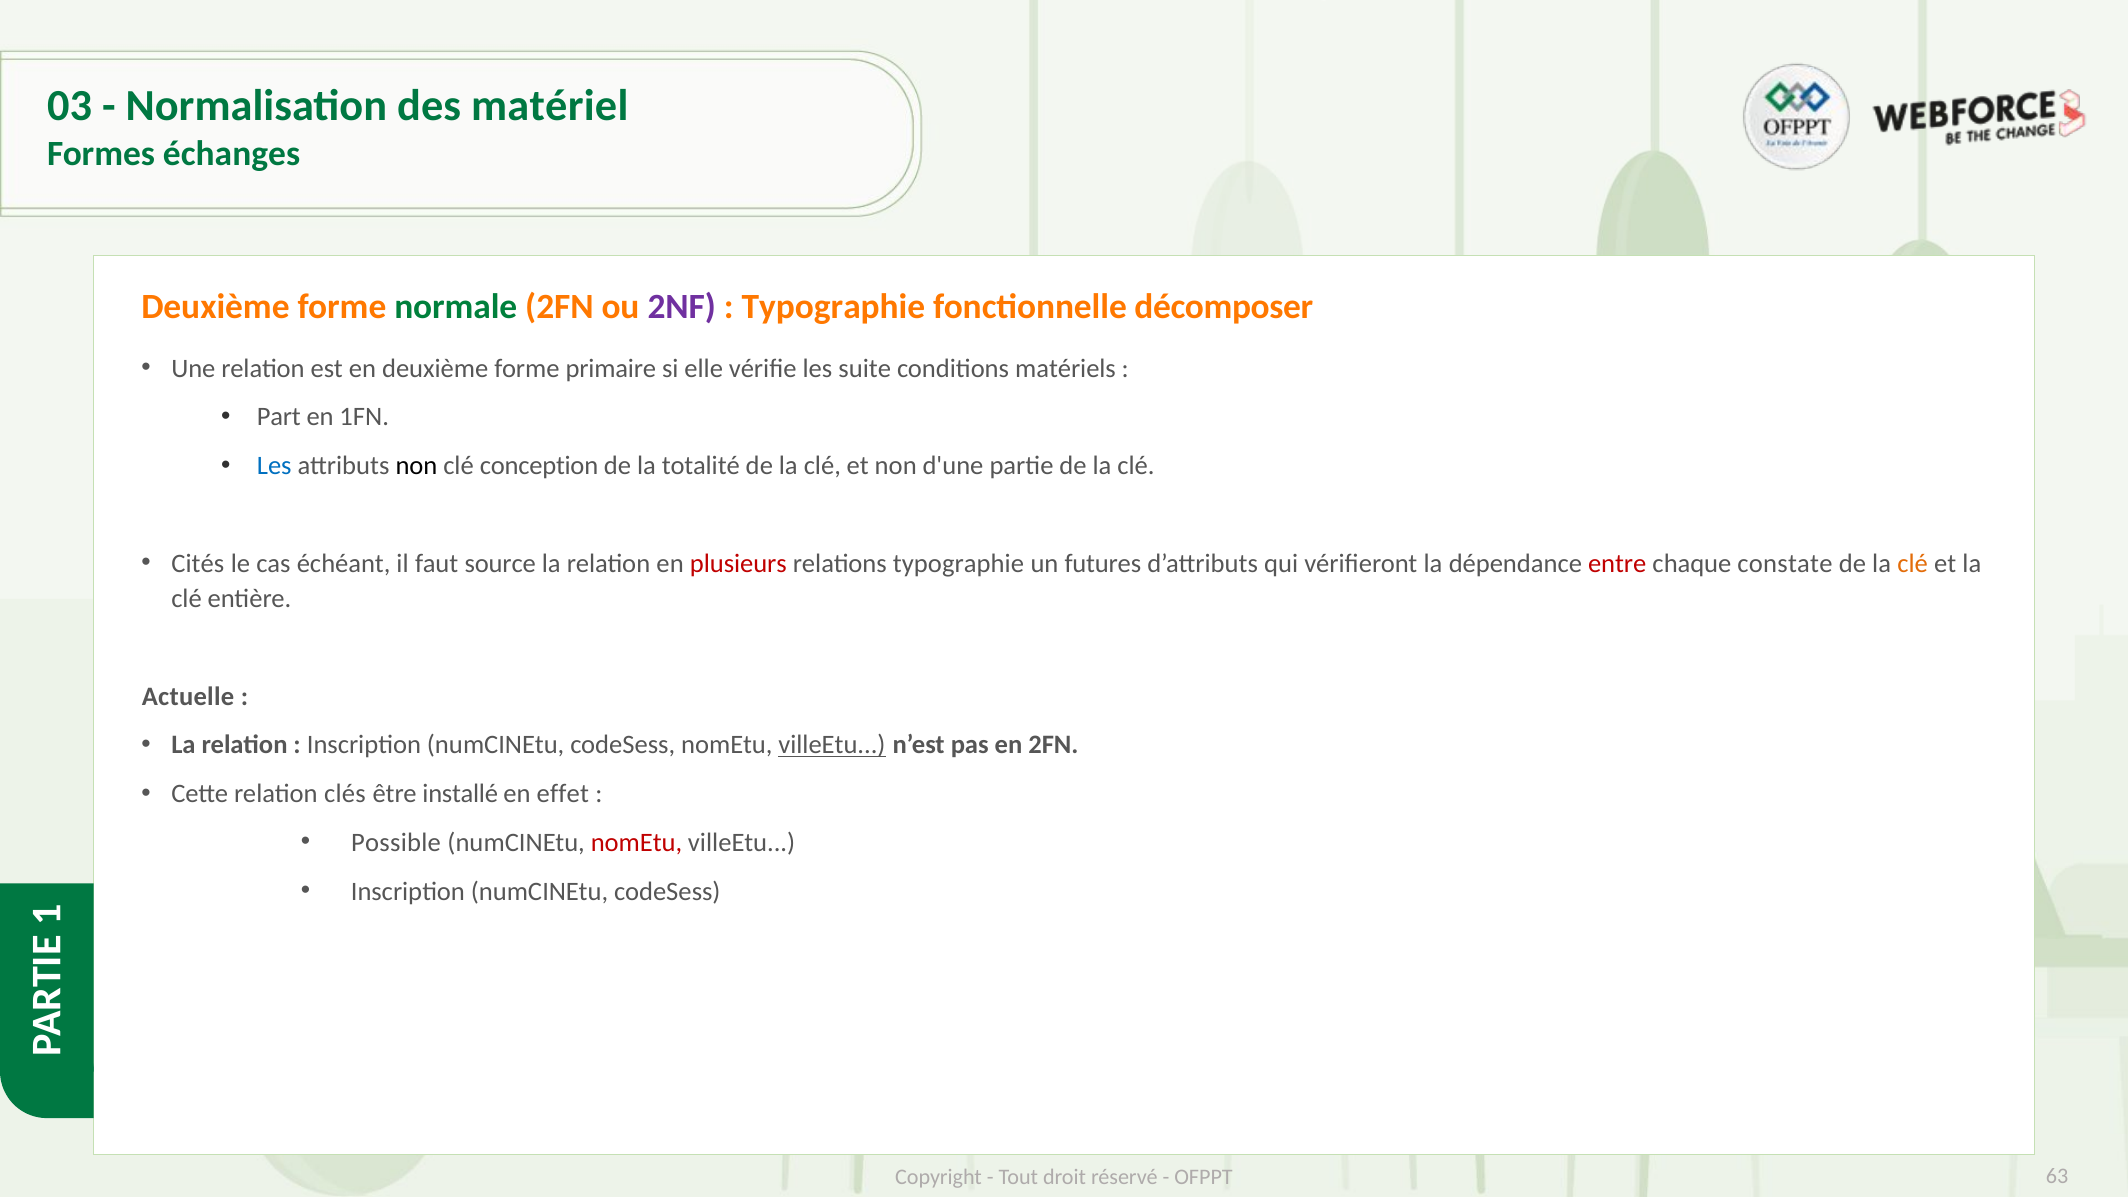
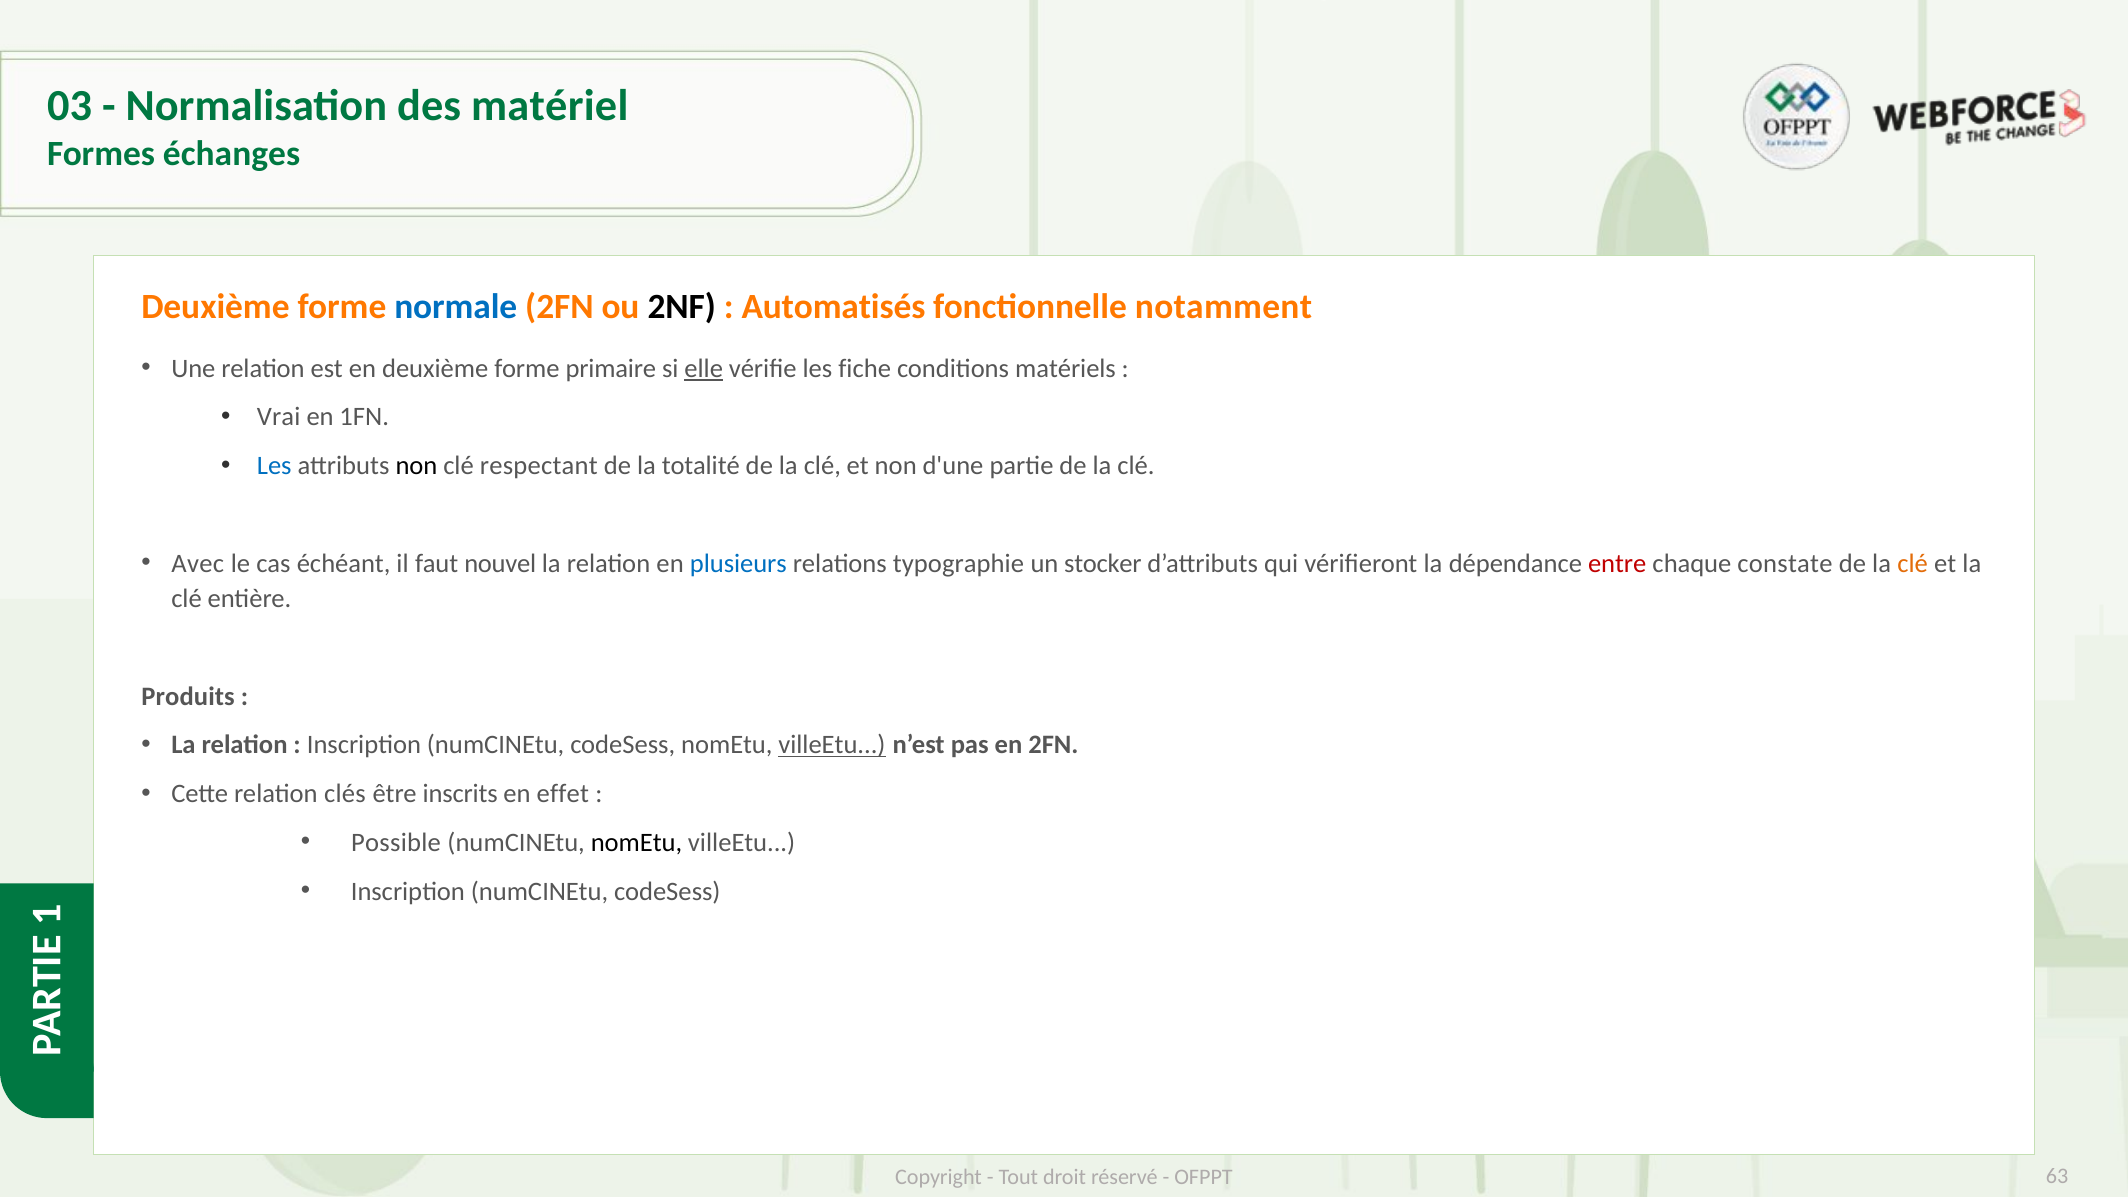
normale colour: green -> blue
2NF colour: purple -> black
Typographie at (833, 307): Typographie -> Automatisés
décomposer: décomposer -> notamment
elle underline: none -> present
suite: suite -> fiche
Part: Part -> Vrai
conception: conception -> respectant
Cités: Cités -> Avec
source: source -> nouvel
plusieurs colour: red -> blue
futures: futures -> stocker
Actuelle: Actuelle -> Produits
installé: installé -> inscrits
nomEtu at (636, 843) colour: red -> black
